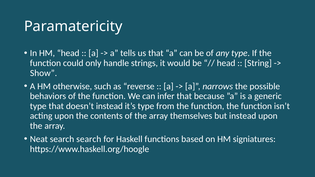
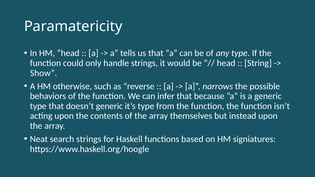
doesn’t instead: instead -> generic
search search: search -> strings
